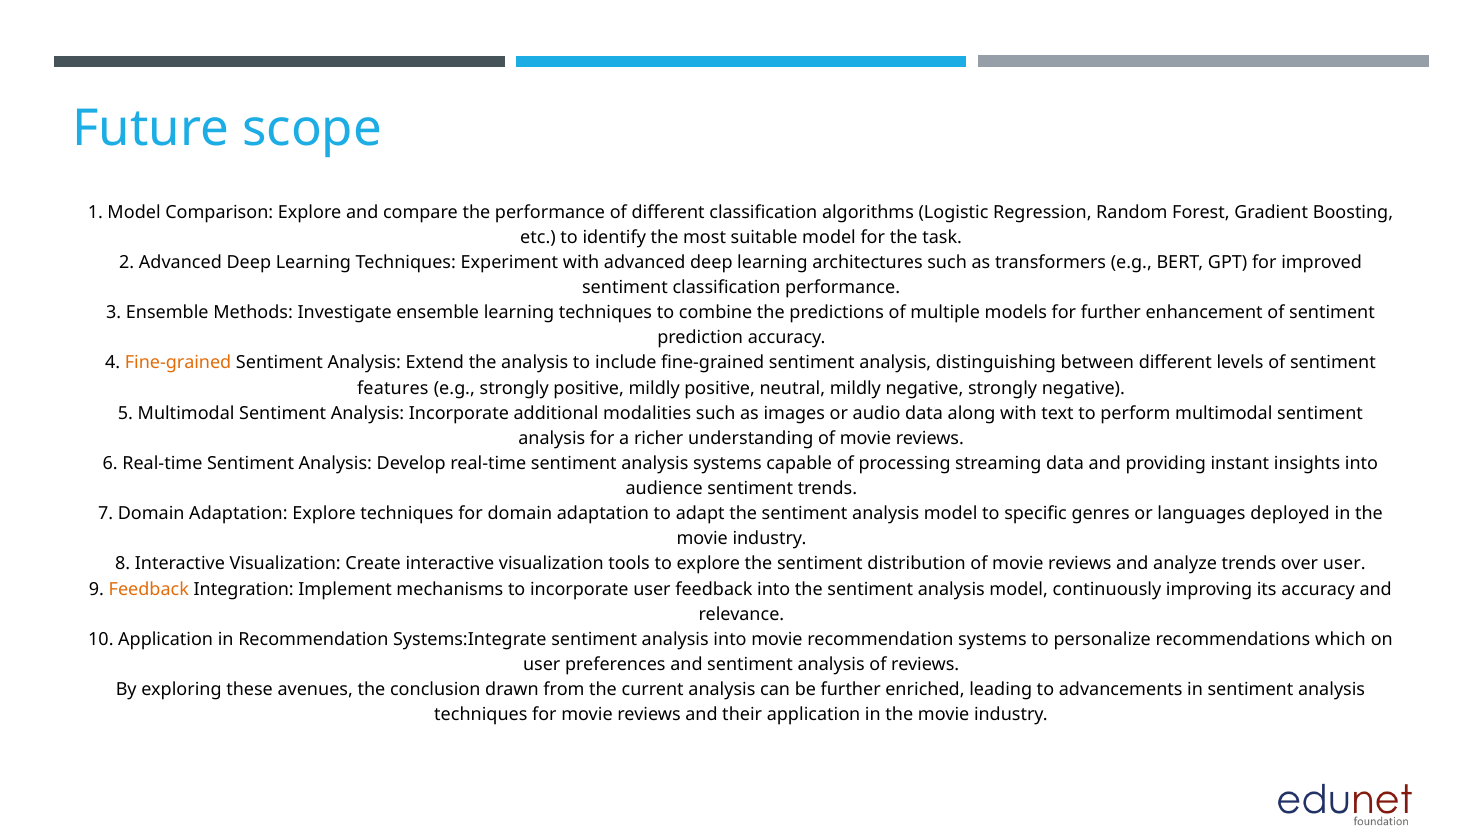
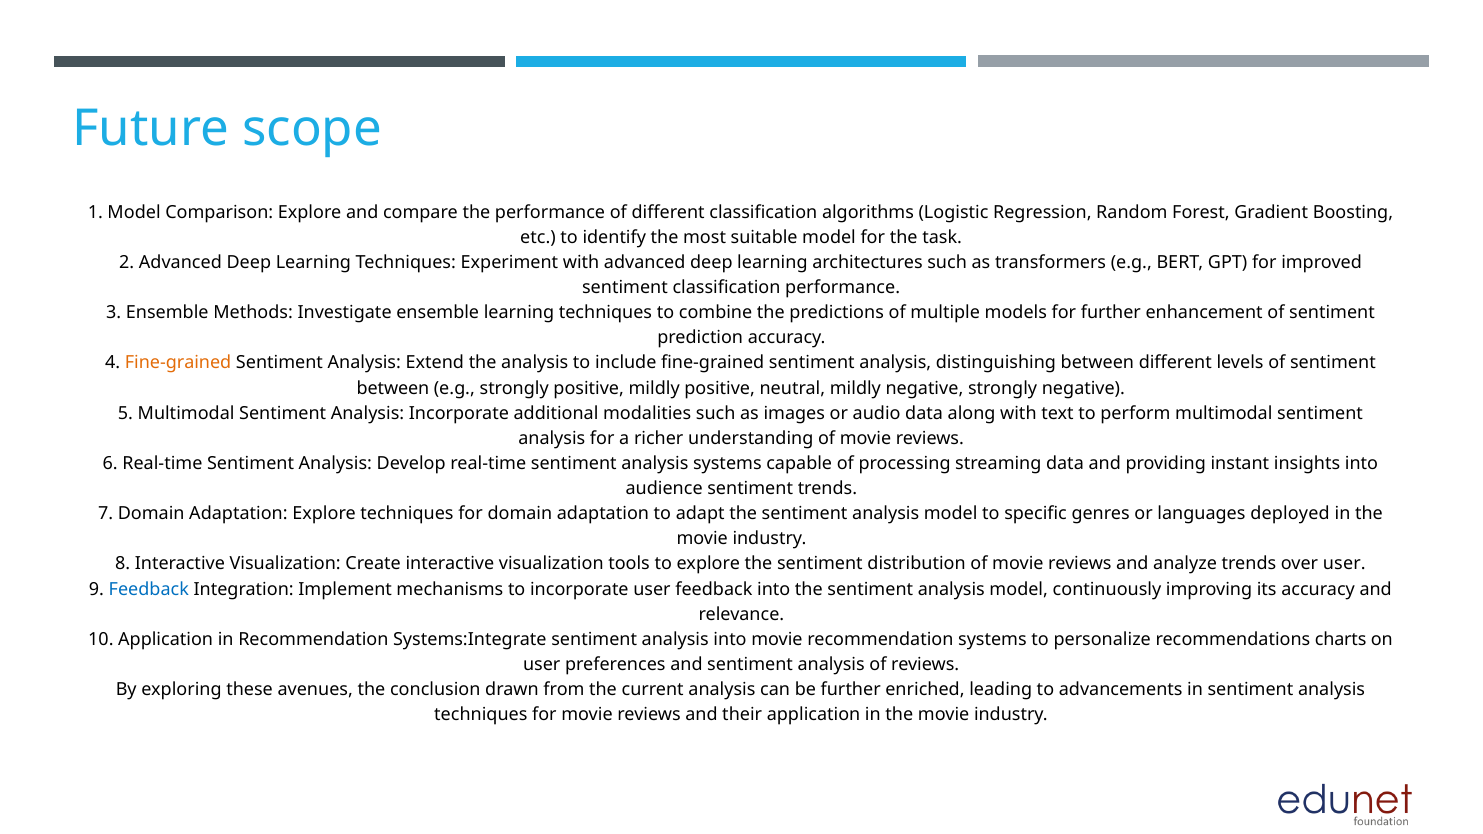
features at (393, 388): features -> between
Feedback at (149, 589) colour: orange -> blue
which: which -> charts
